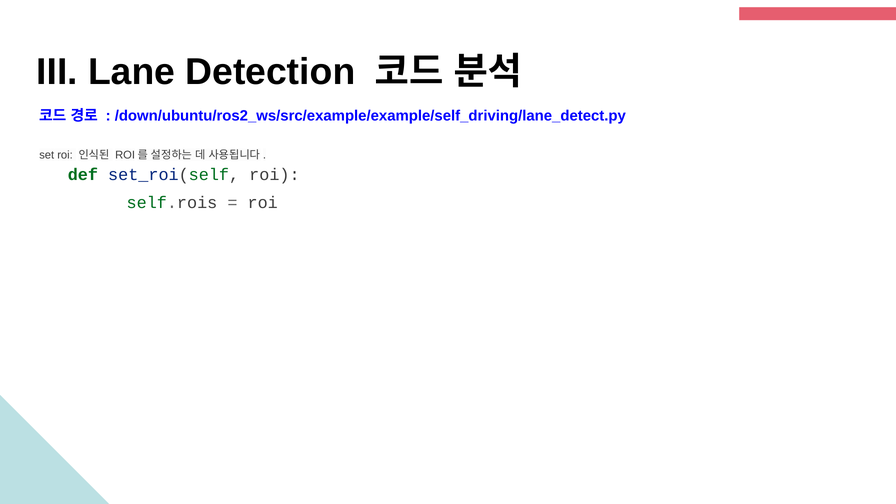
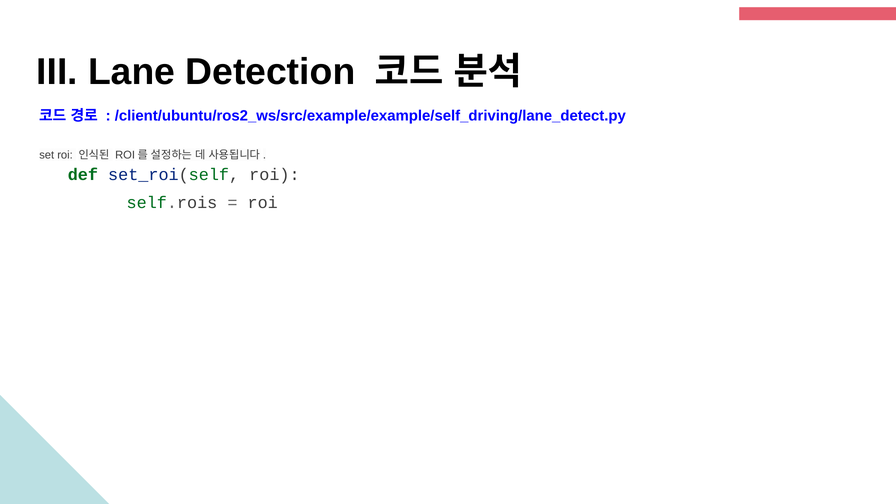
/down/ubuntu/ros2_ws/src/example/example/self_driving/lane_detect.py: /down/ubuntu/ros2_ws/src/example/example/self_driving/lane_detect.py -> /client/ubuntu/ros2_ws/src/example/example/self_driving/lane_detect.py
